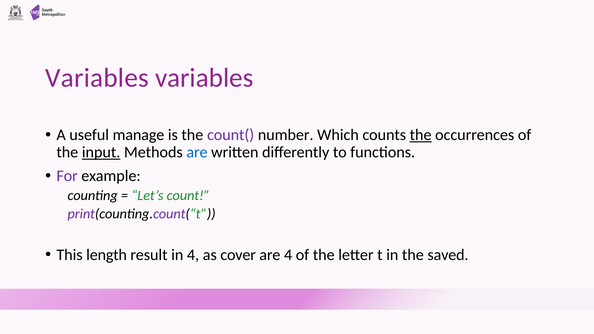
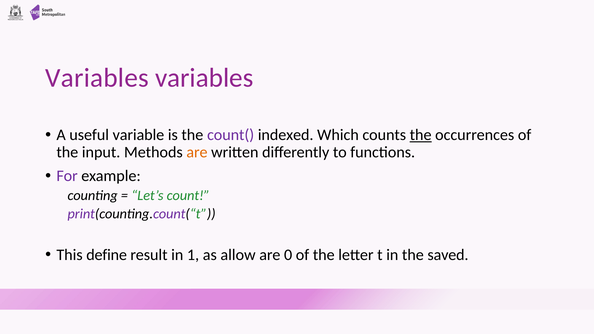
manage: manage -> variable
number: number -> indexed
input underline: present -> none
are at (197, 152) colour: blue -> orange
length: length -> define
in 4: 4 -> 1
cover: cover -> allow
are 4: 4 -> 0
